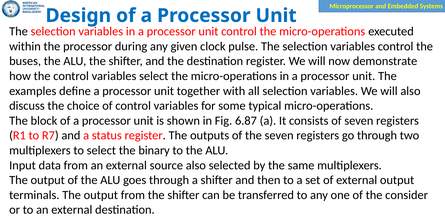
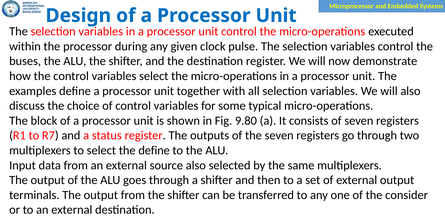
6.87: 6.87 -> 9.80
the binary: binary -> define
